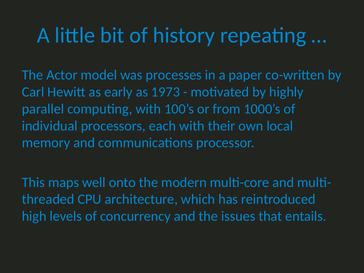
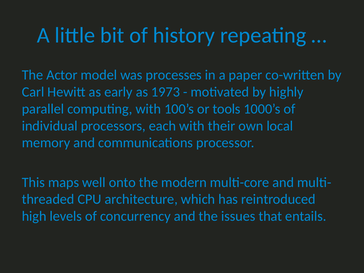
from: from -> tools
